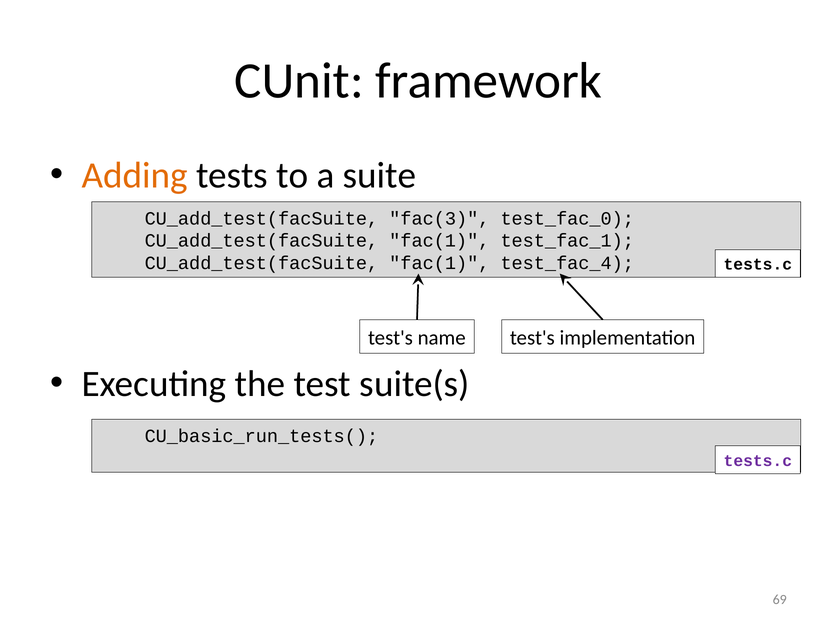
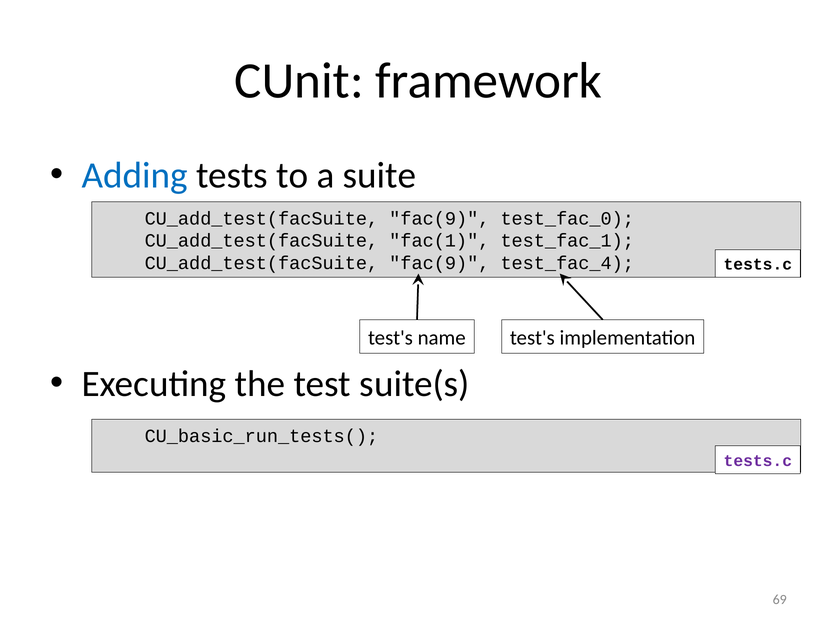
Adding colour: orange -> blue
fac(3 at (439, 218): fac(3 -> fac(9
fac(1 at (439, 263): fac(1 -> fac(9
